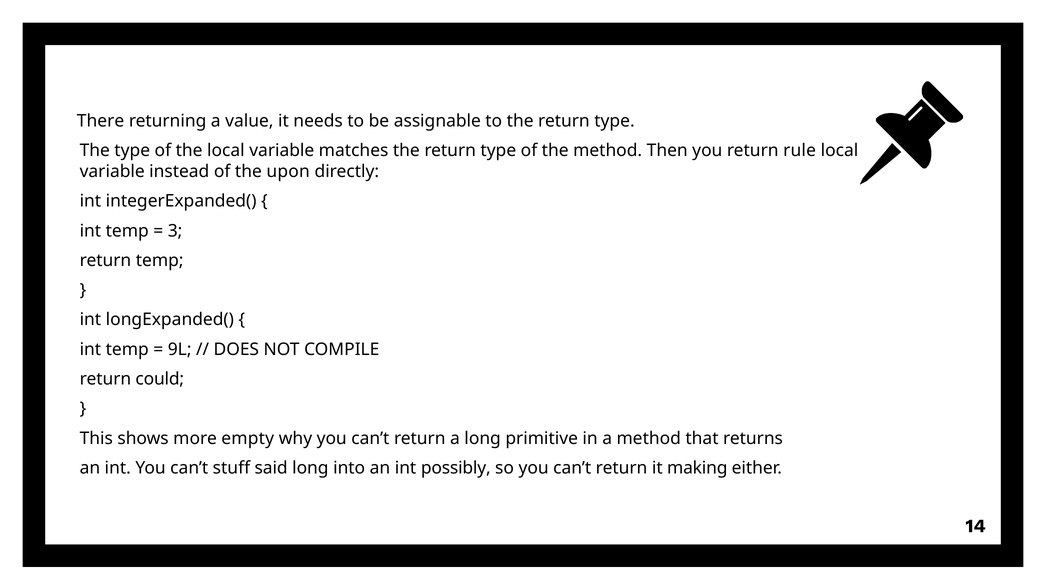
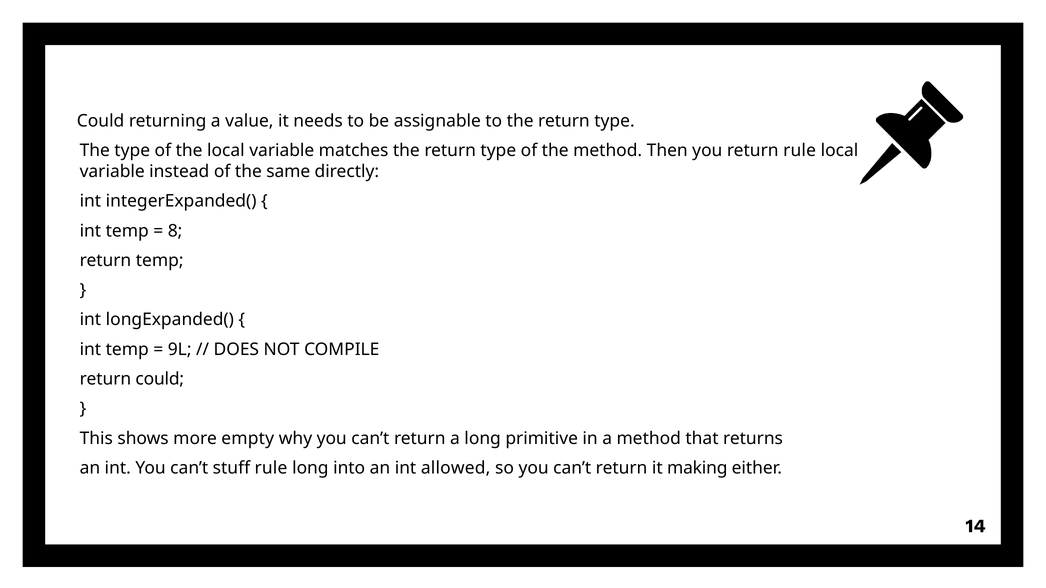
There at (101, 121): There -> Could
upon: upon -> same
3: 3 -> 8
stuff said: said -> rule
possibly: possibly -> allowed
